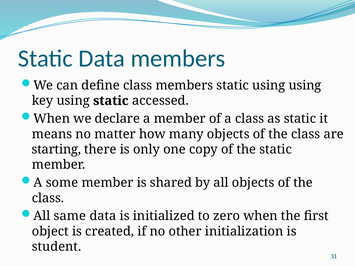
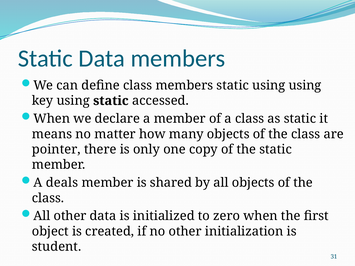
starting: starting -> pointer
some: some -> deals
All same: same -> other
